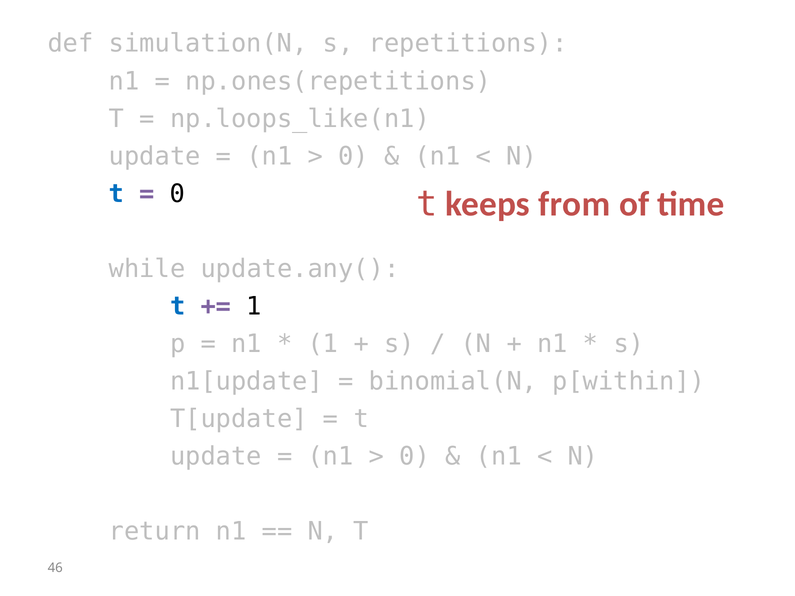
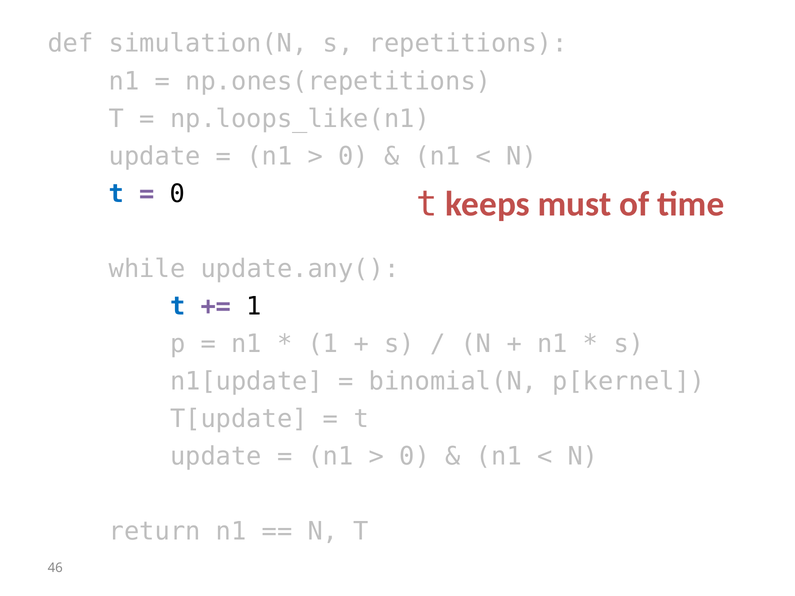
from: from -> must
p[within: p[within -> p[kernel
